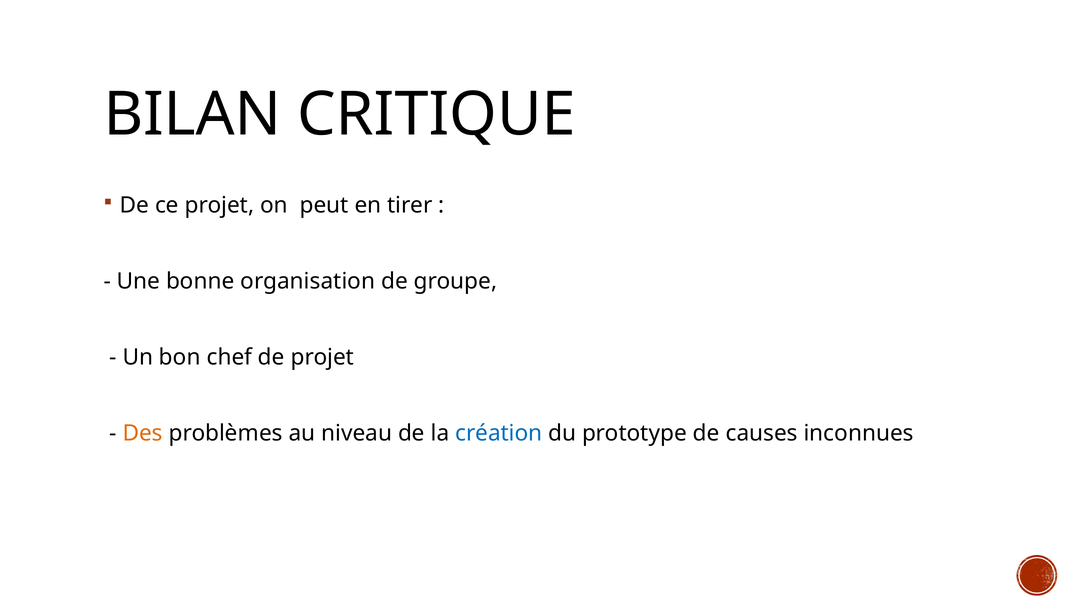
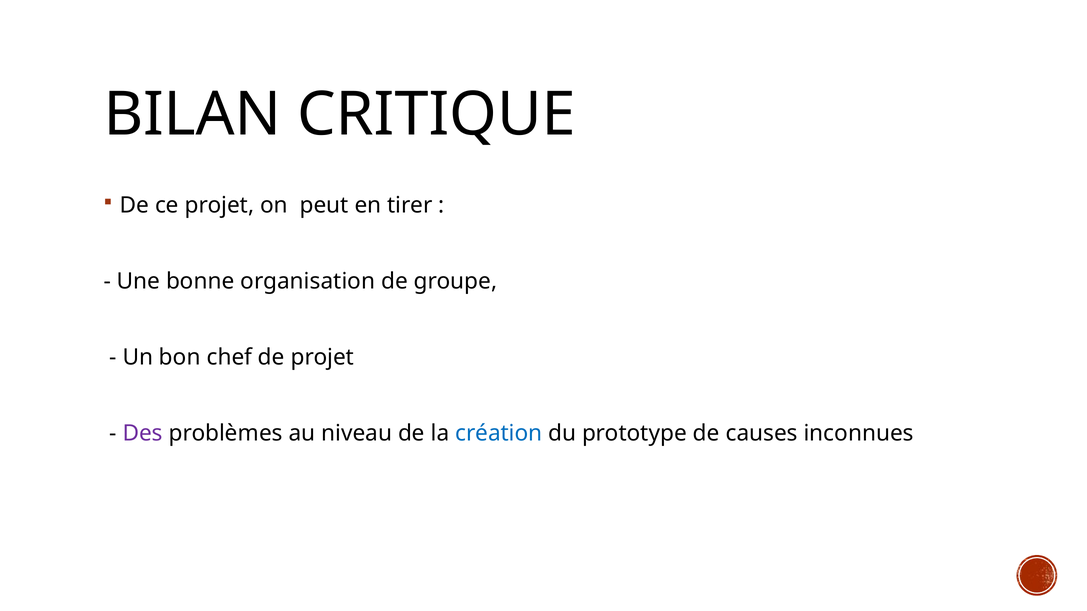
Des colour: orange -> purple
